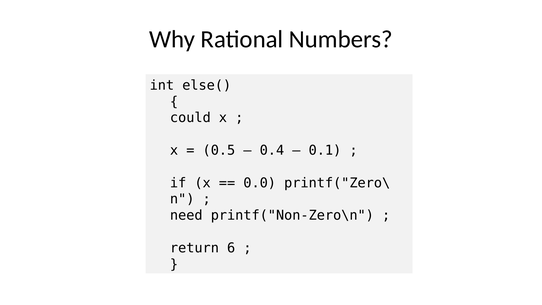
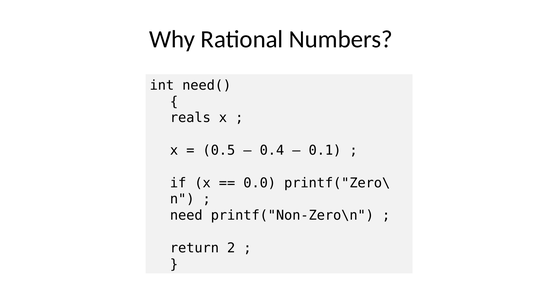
else(: else( -> need(
could: could -> reals
6: 6 -> 2
